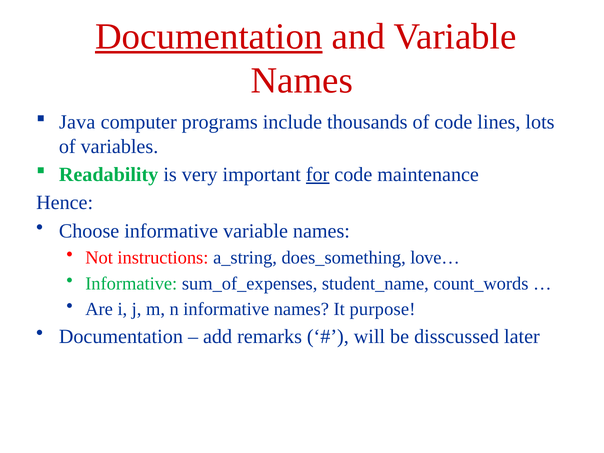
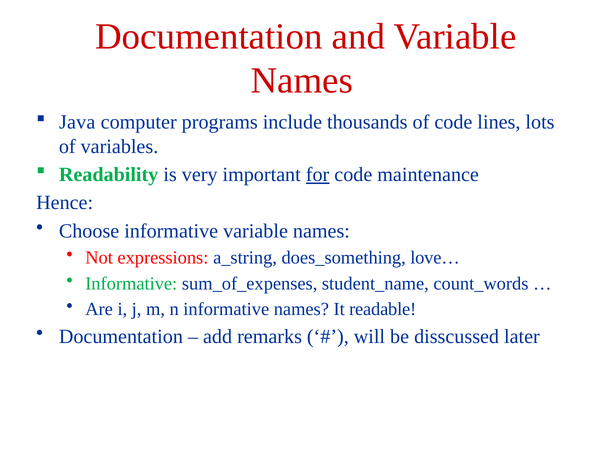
Documentation at (209, 36) underline: present -> none
instructions: instructions -> expressions
purpose: purpose -> readable
